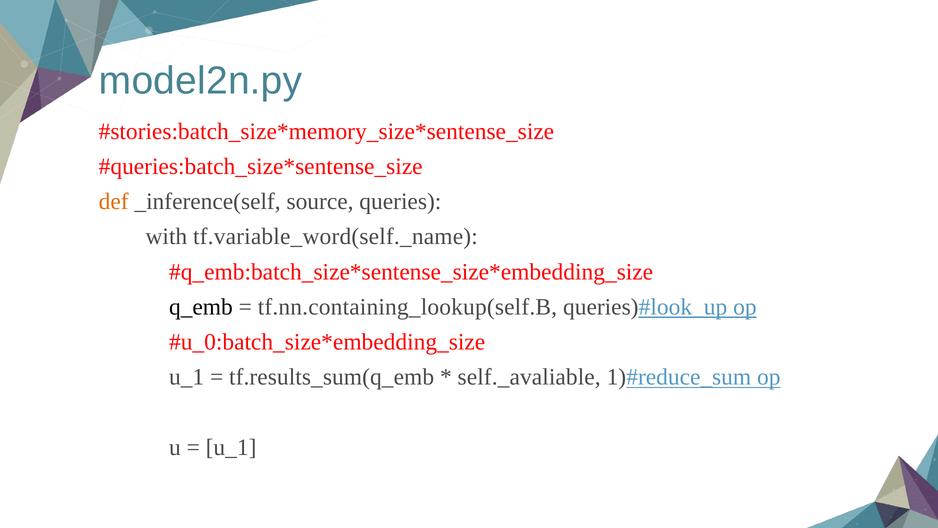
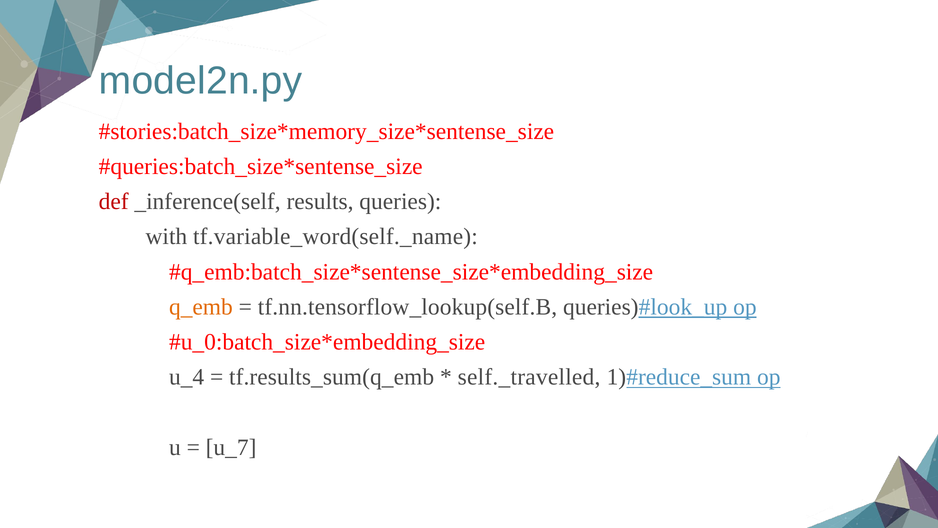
def colour: orange -> red
source: source -> results
q_emb colour: black -> orange
tf.nn.containing_lookup(self.B: tf.nn.containing_lookup(self.B -> tf.nn.tensorflow_lookup(self.B
u_1 at (187, 377): u_1 -> u_4
self._avaliable: self._avaliable -> self._travelled
u_1 at (231, 447): u_1 -> u_7
